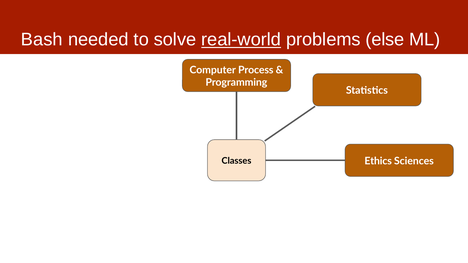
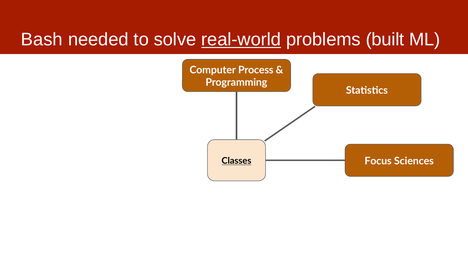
else: else -> built
Ethics: Ethics -> Focus
Classes underline: none -> present
